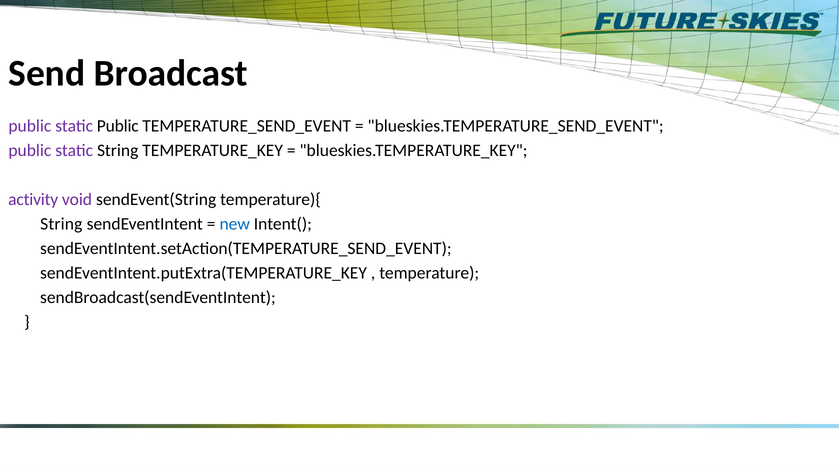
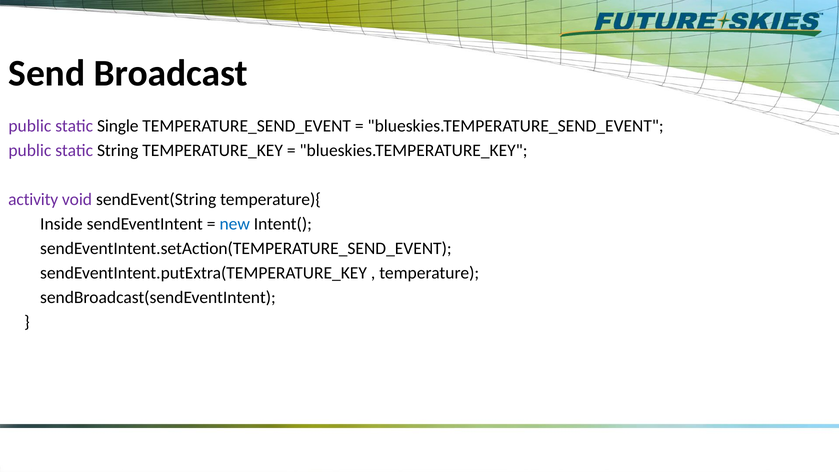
static Public: Public -> Single
String at (61, 224): String -> Inside
